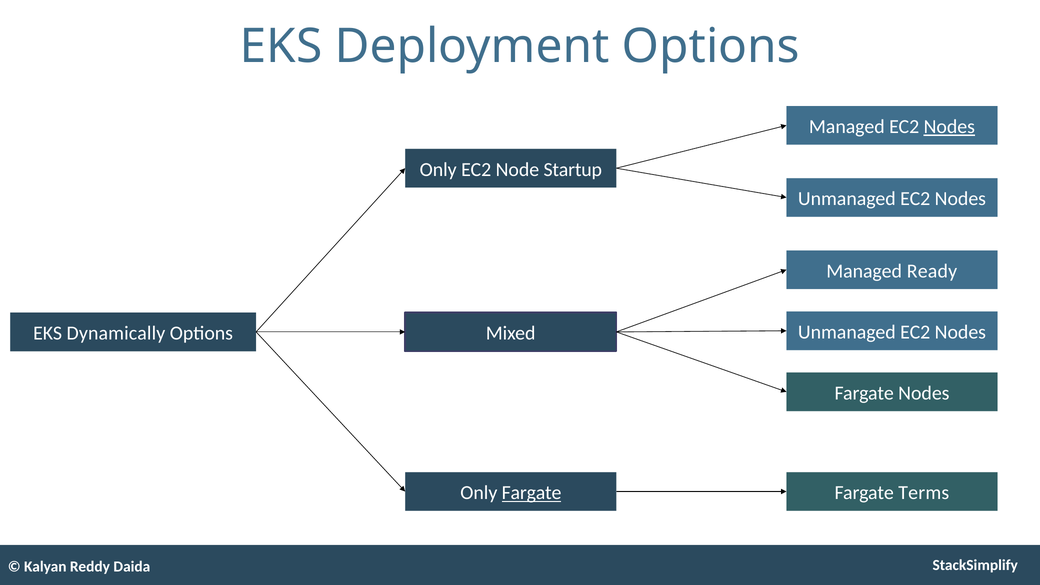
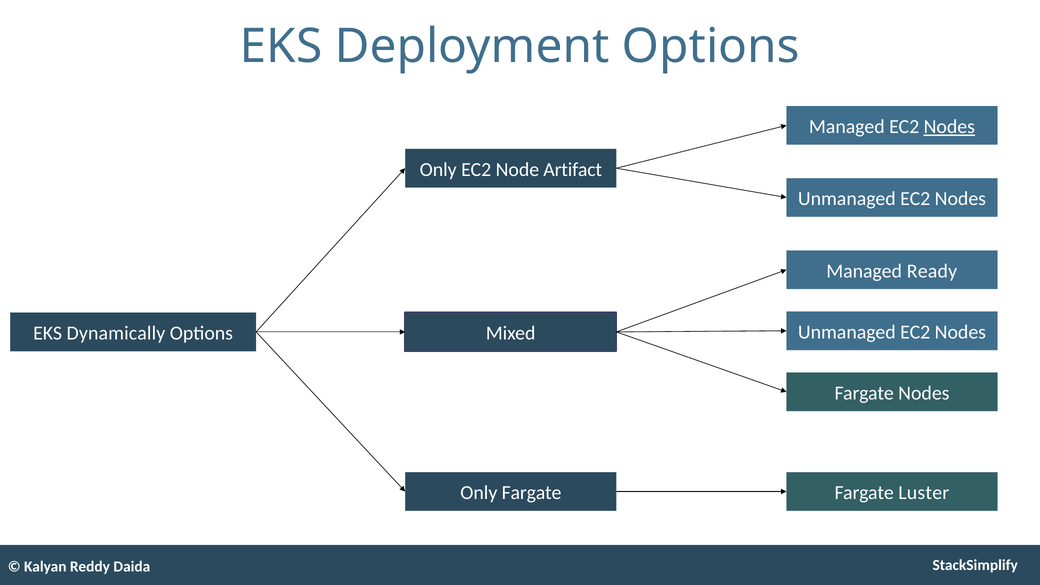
Startup: Startup -> Artifact
Fargate at (532, 493) underline: present -> none
Terms: Terms -> Luster
